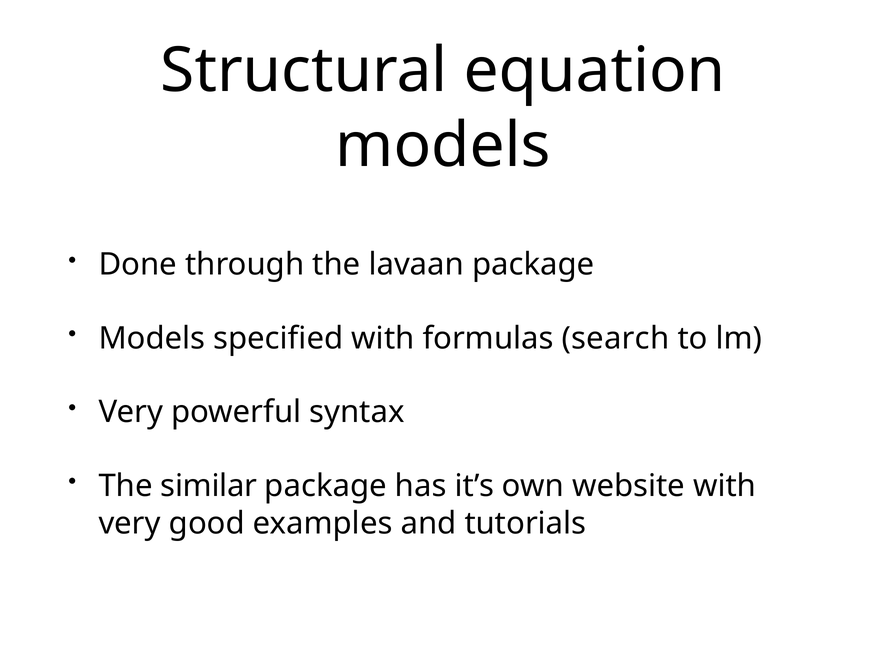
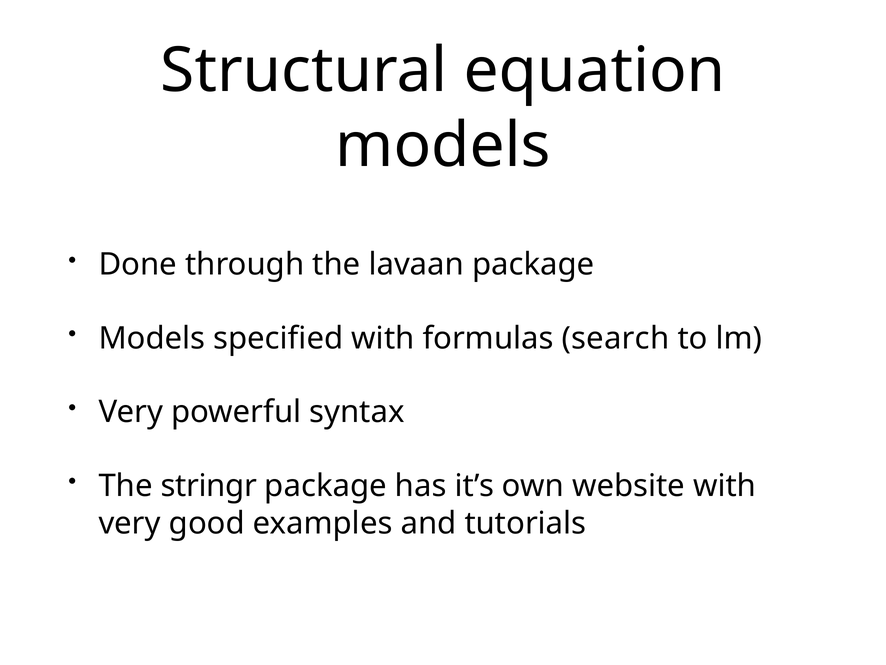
similar: similar -> stringr
